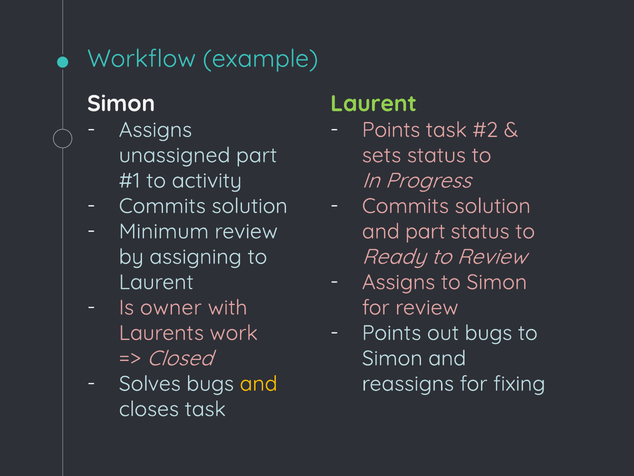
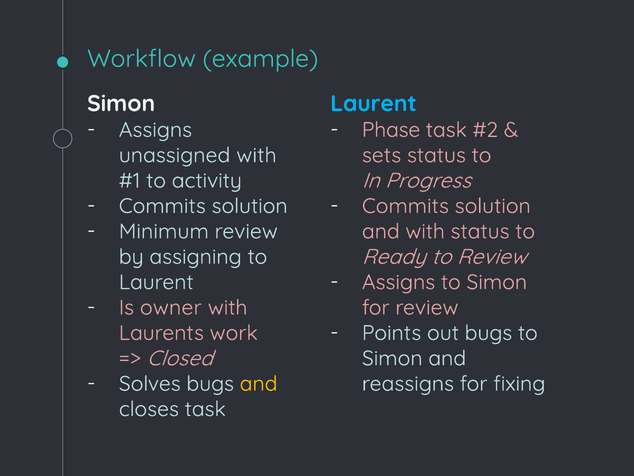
Laurent at (374, 103) colour: light green -> light blue
Points at (391, 130): Points -> Phase
unassigned part: part -> with
and part: part -> with
